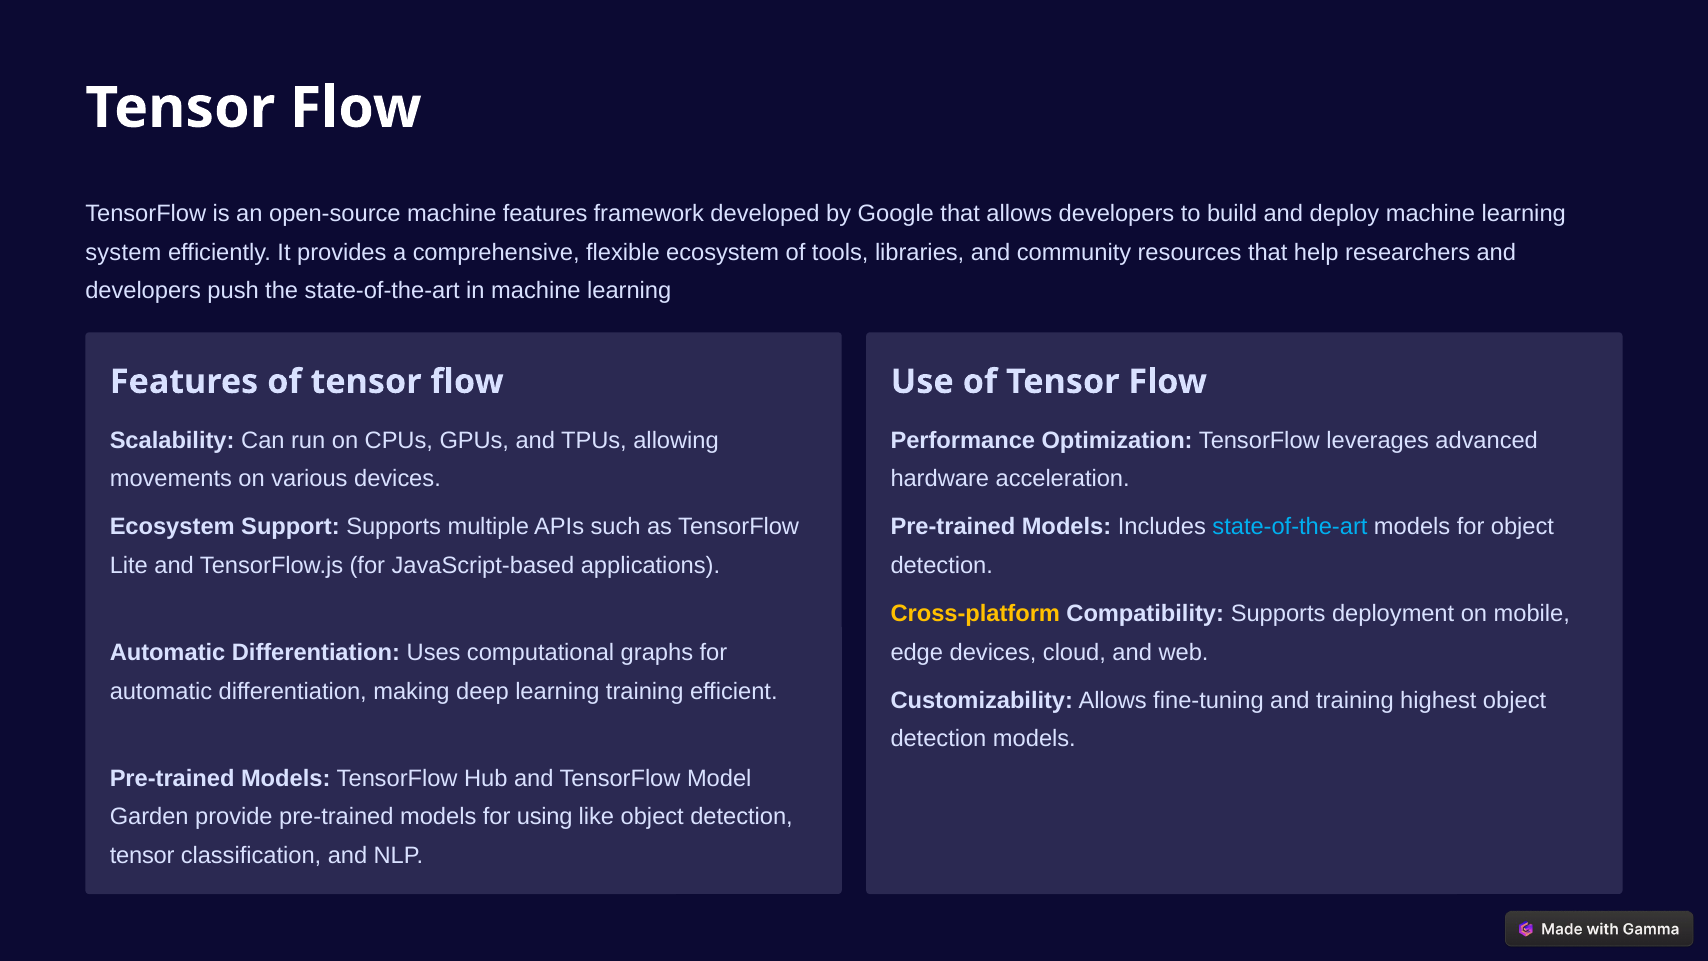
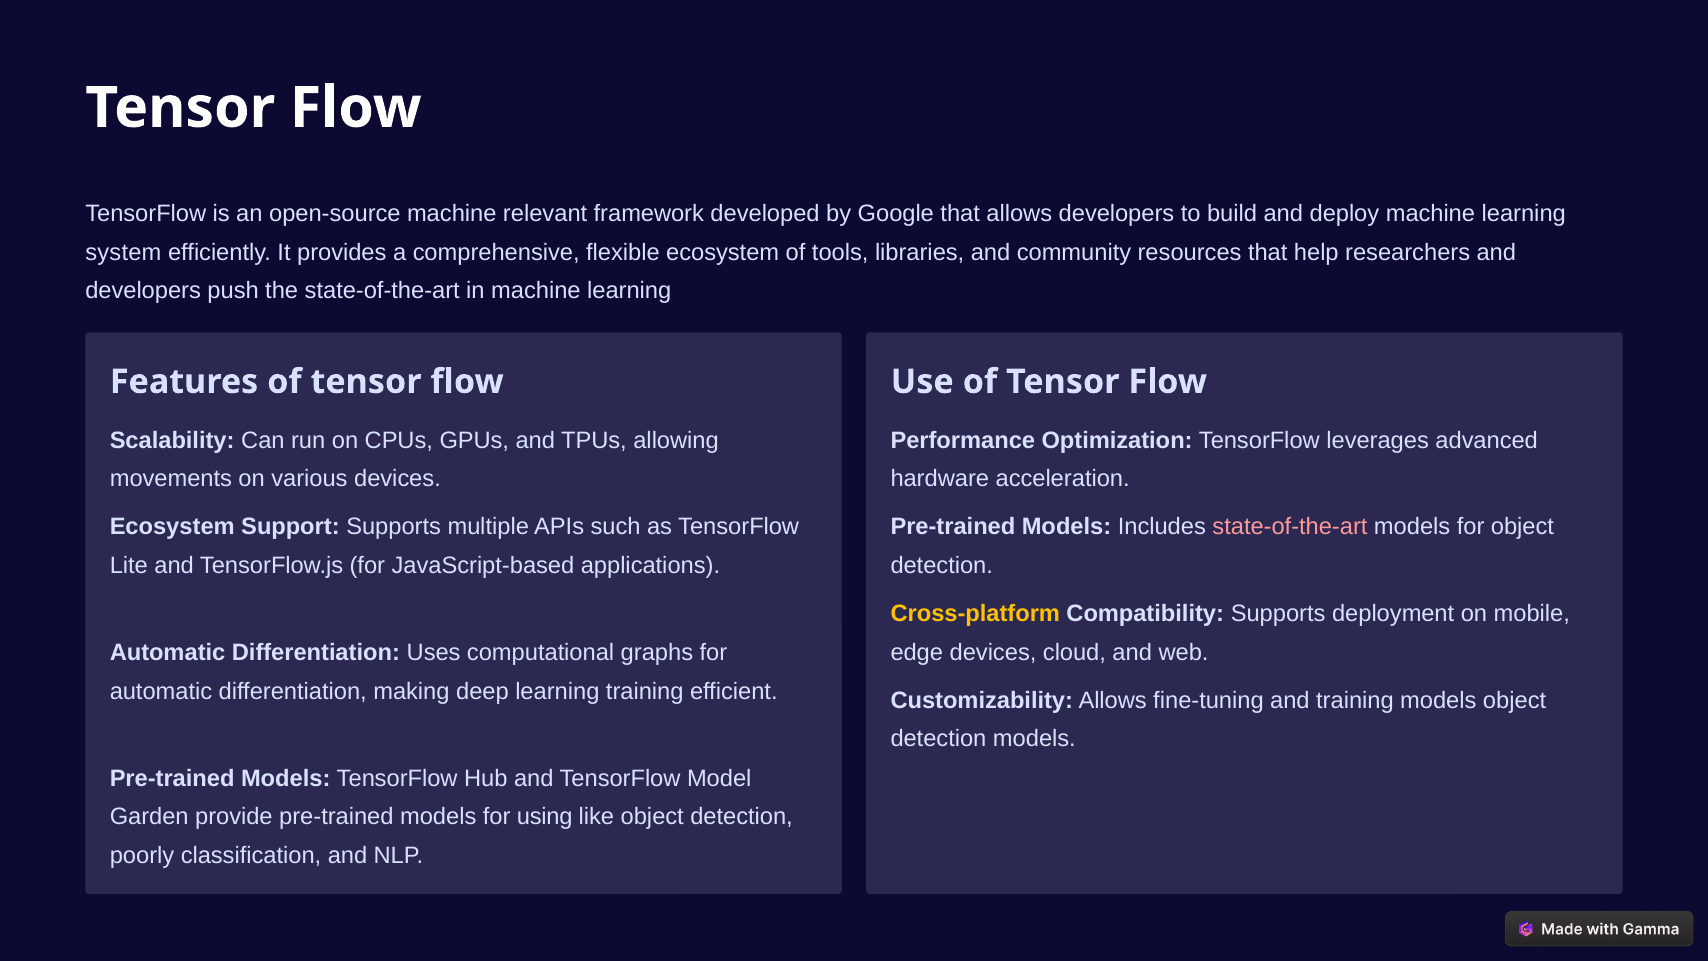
machine features: features -> relevant
state-of-the-art at (1290, 527) colour: light blue -> pink
training highest: highest -> models
tensor at (142, 855): tensor -> poorly
